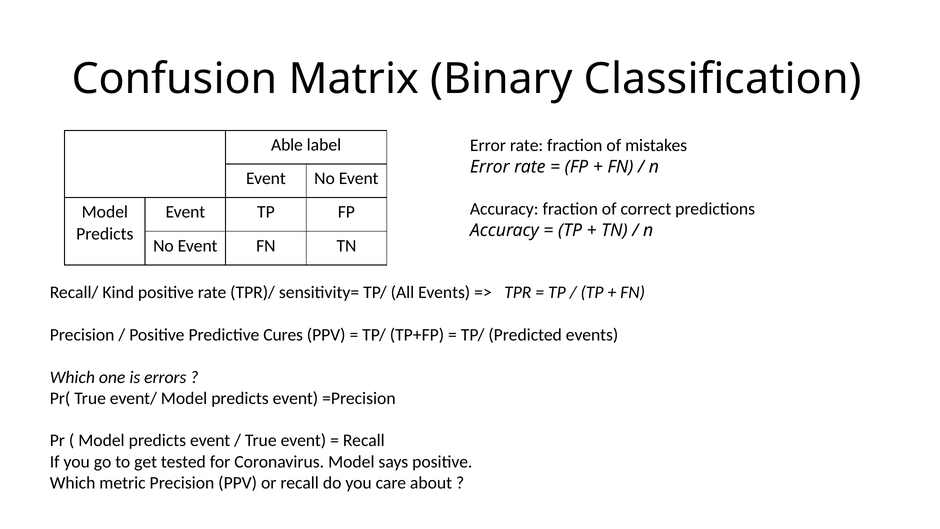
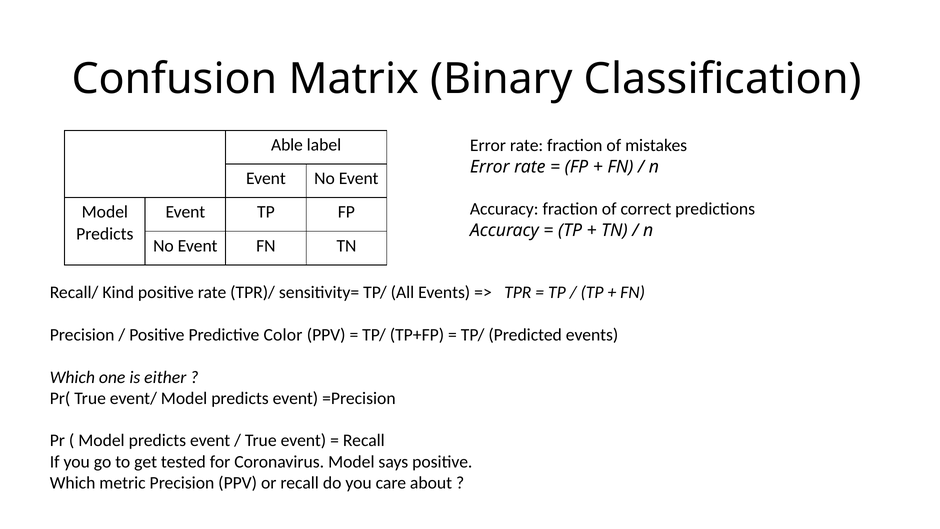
Cures: Cures -> Color
errors: errors -> either
